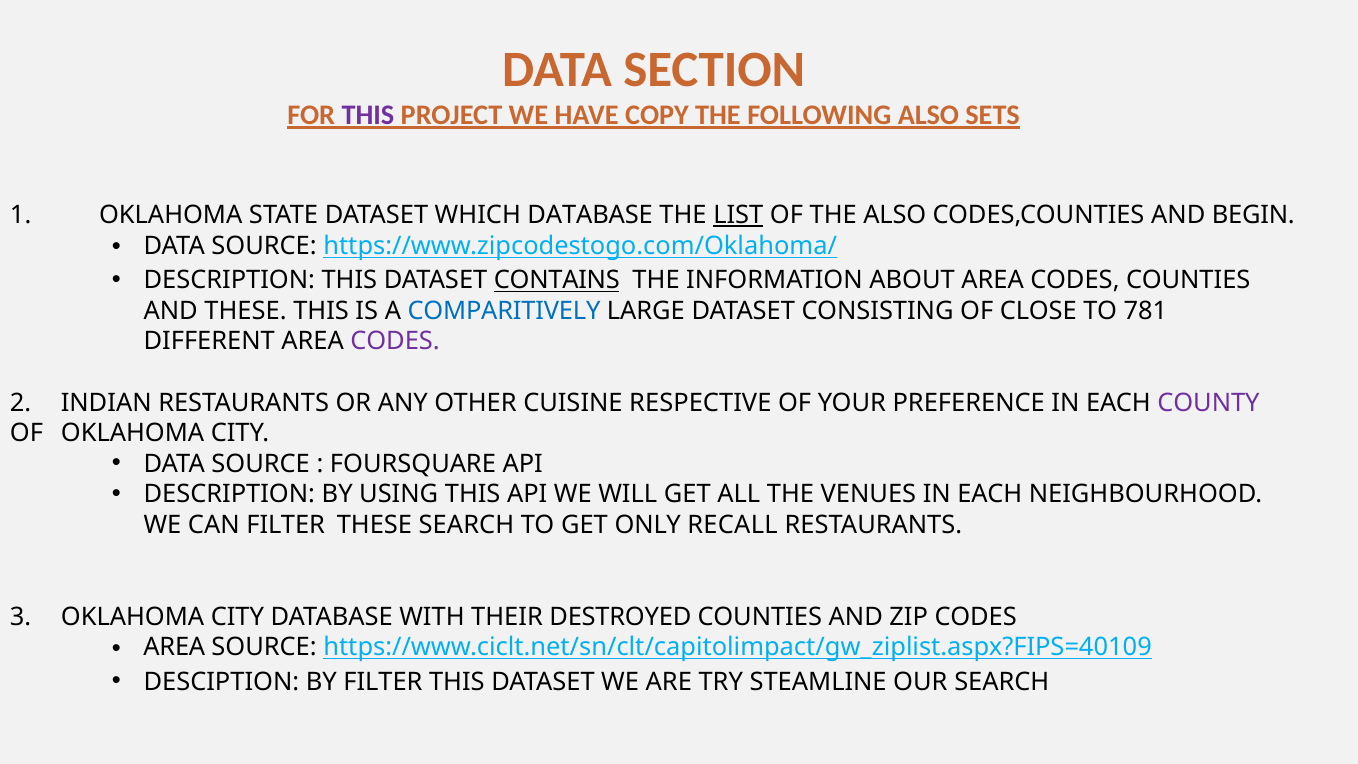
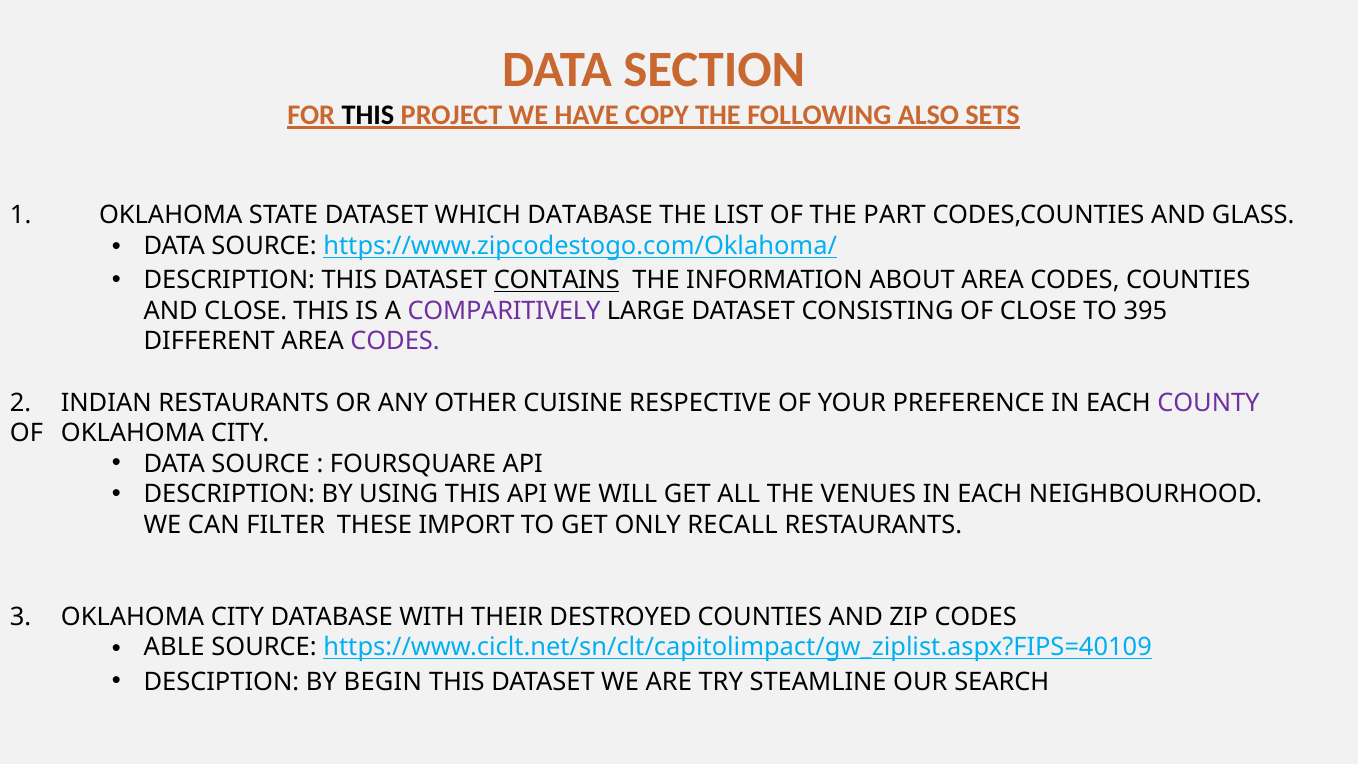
THIS at (368, 115) colour: purple -> black
LIST underline: present -> none
THE ALSO: ALSO -> PART
BEGIN: BEGIN -> GLASS
AND THESE: THESE -> CLOSE
COMPARITIVELY colour: blue -> purple
781: 781 -> 395
THESE SEARCH: SEARCH -> IMPORT
AREA at (174, 647): AREA -> ABLE
BY FILTER: FILTER -> BEGIN
